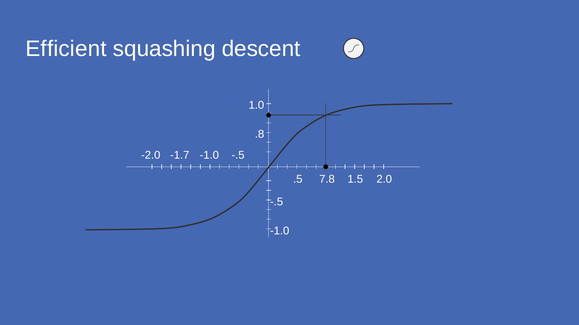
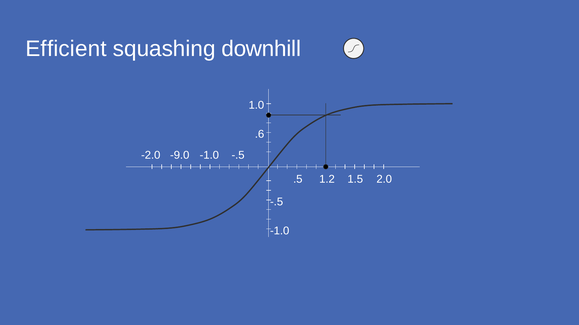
descent: descent -> downhill
.8: .8 -> .6
-1.7: -1.7 -> -9.0
7.8: 7.8 -> 1.2
